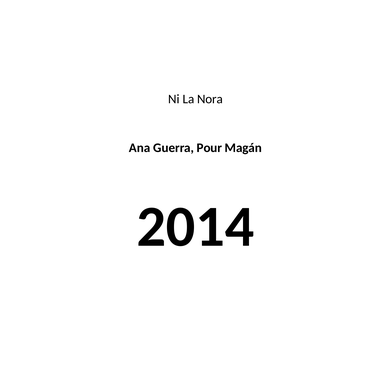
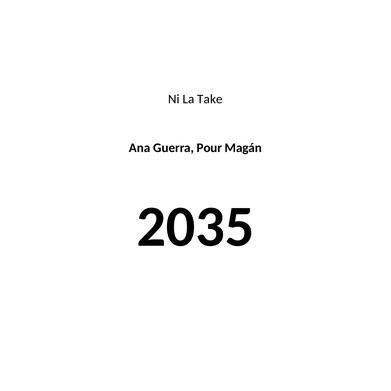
Nora: Nora -> Take
2014: 2014 -> 2035
